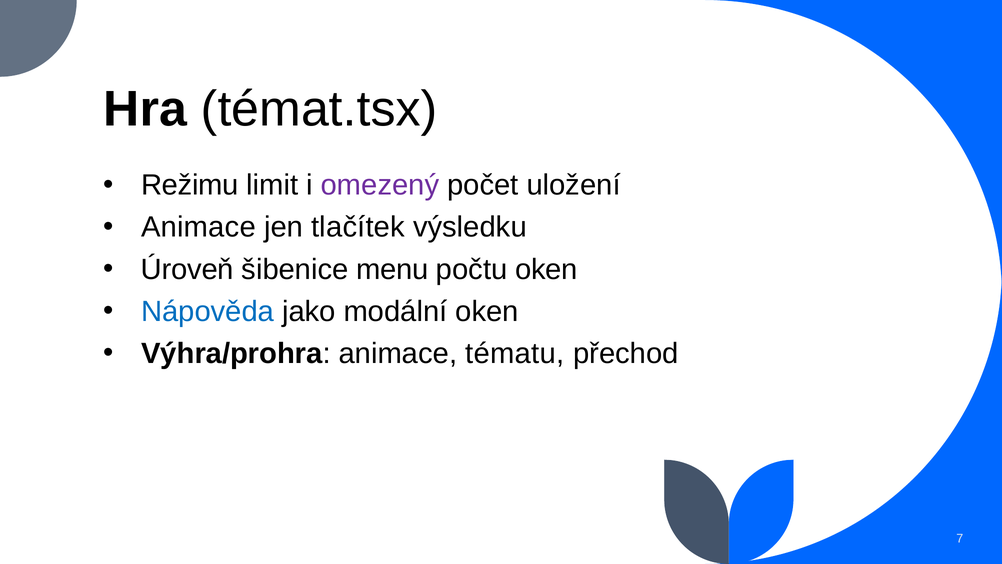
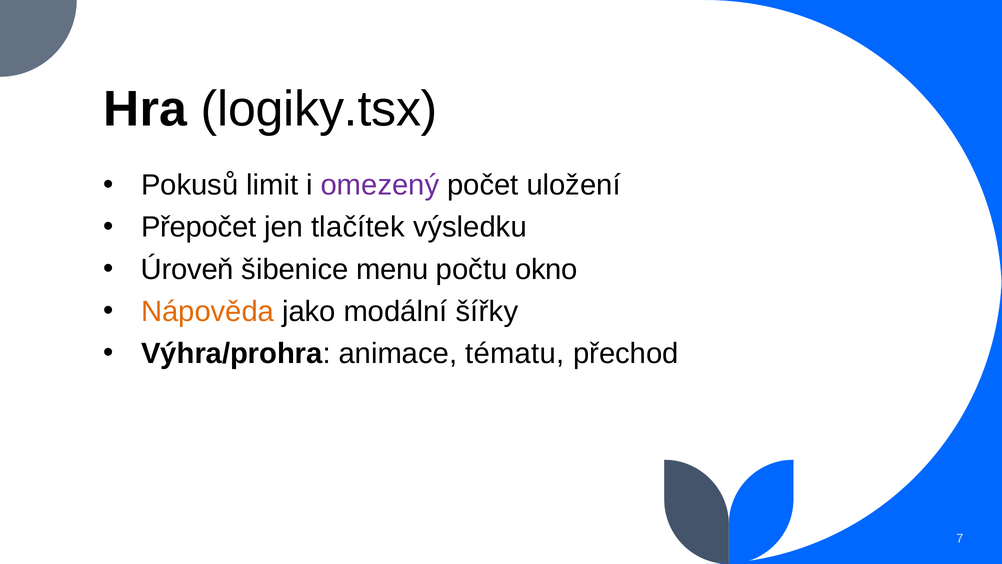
témat.tsx: témat.tsx -> logiky.tsx
Režimu: Režimu -> Pokusů
Animace at (198, 227): Animace -> Přepočet
počtu oken: oken -> okno
Nápověda colour: blue -> orange
modální oken: oken -> šířky
